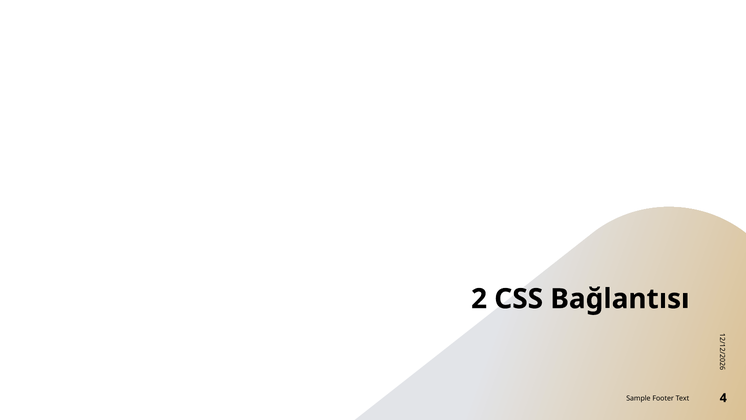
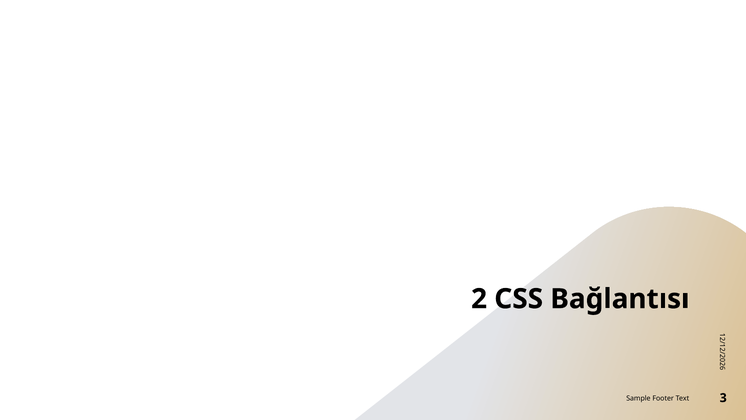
4: 4 -> 3
